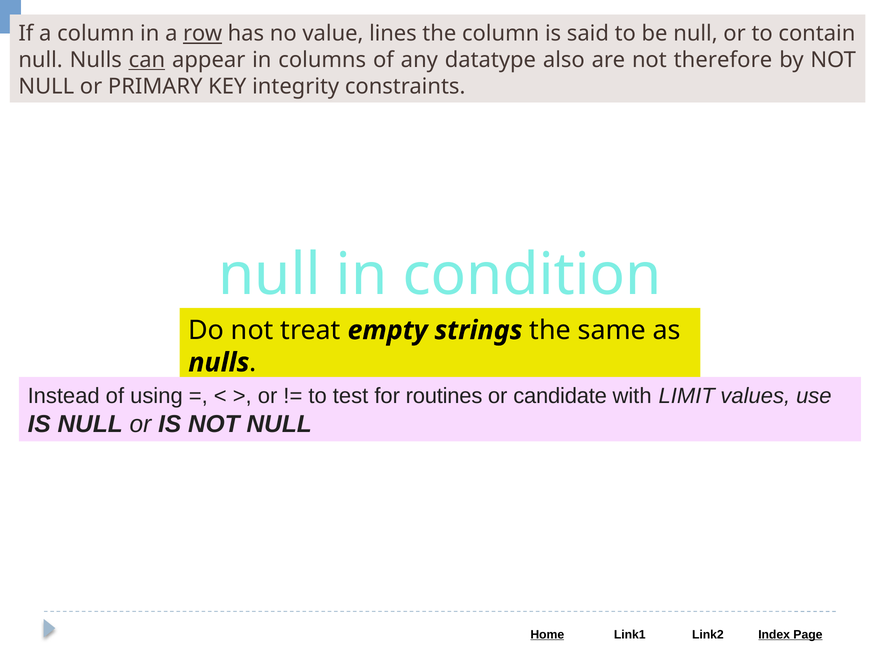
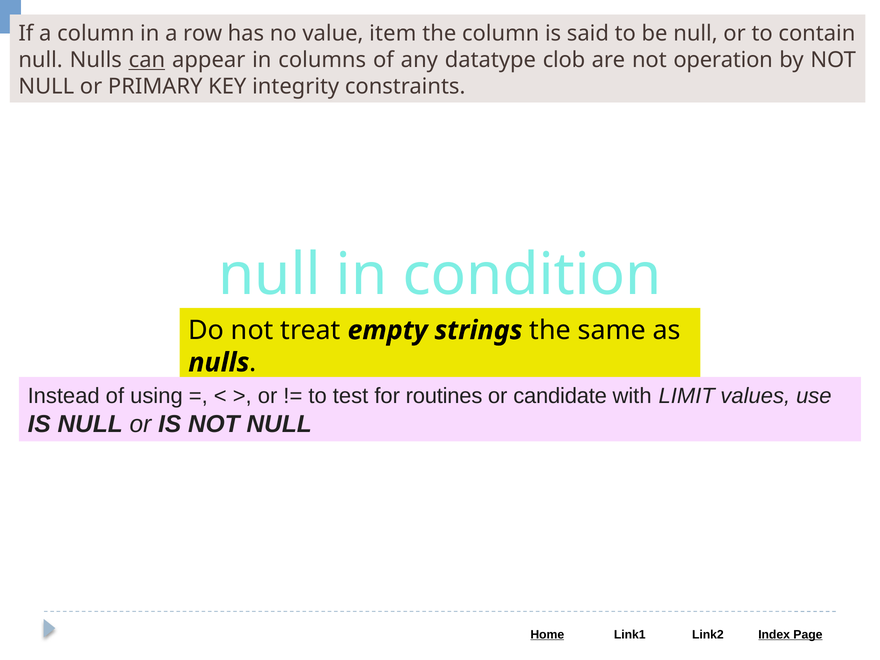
row underline: present -> none
lines: lines -> item
also: also -> clob
therefore: therefore -> operation
